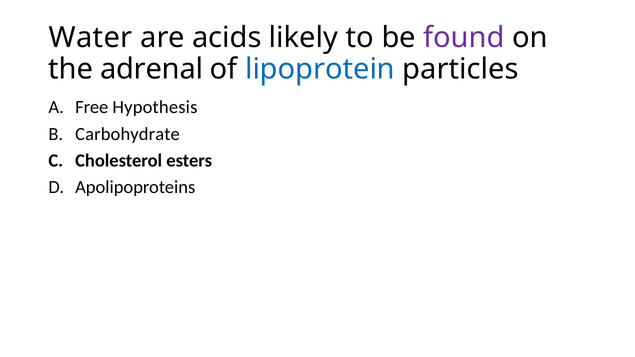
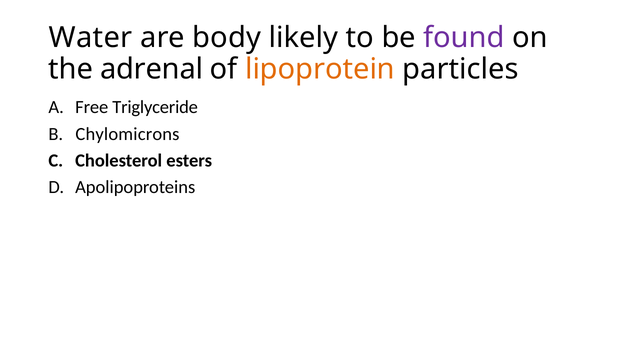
acids: acids -> body
lipoprotein colour: blue -> orange
Hypothesis: Hypothesis -> Triglyceride
Carbohydrate: Carbohydrate -> Chylomicrons
